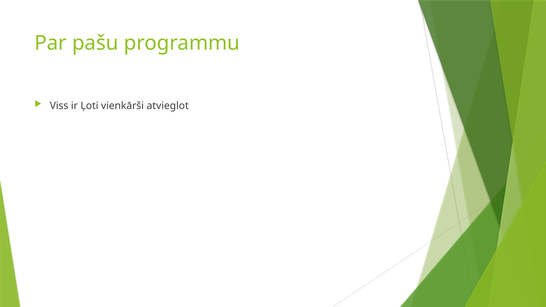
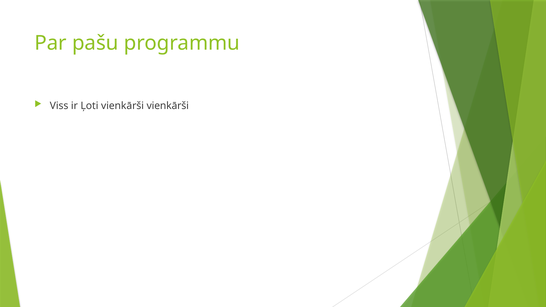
vienkārši atvieglot: atvieglot -> vienkārši
